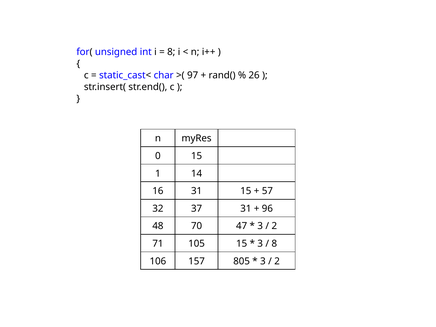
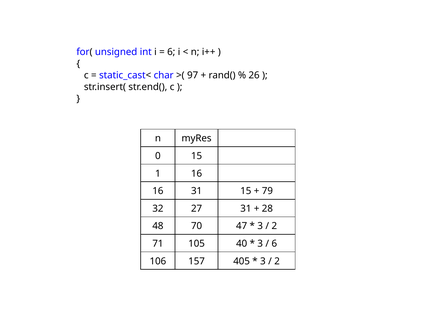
8 at (171, 52): 8 -> 6
1 14: 14 -> 16
57: 57 -> 79
37: 37 -> 27
96: 96 -> 28
105 15: 15 -> 40
8 at (274, 244): 8 -> 6
805: 805 -> 405
